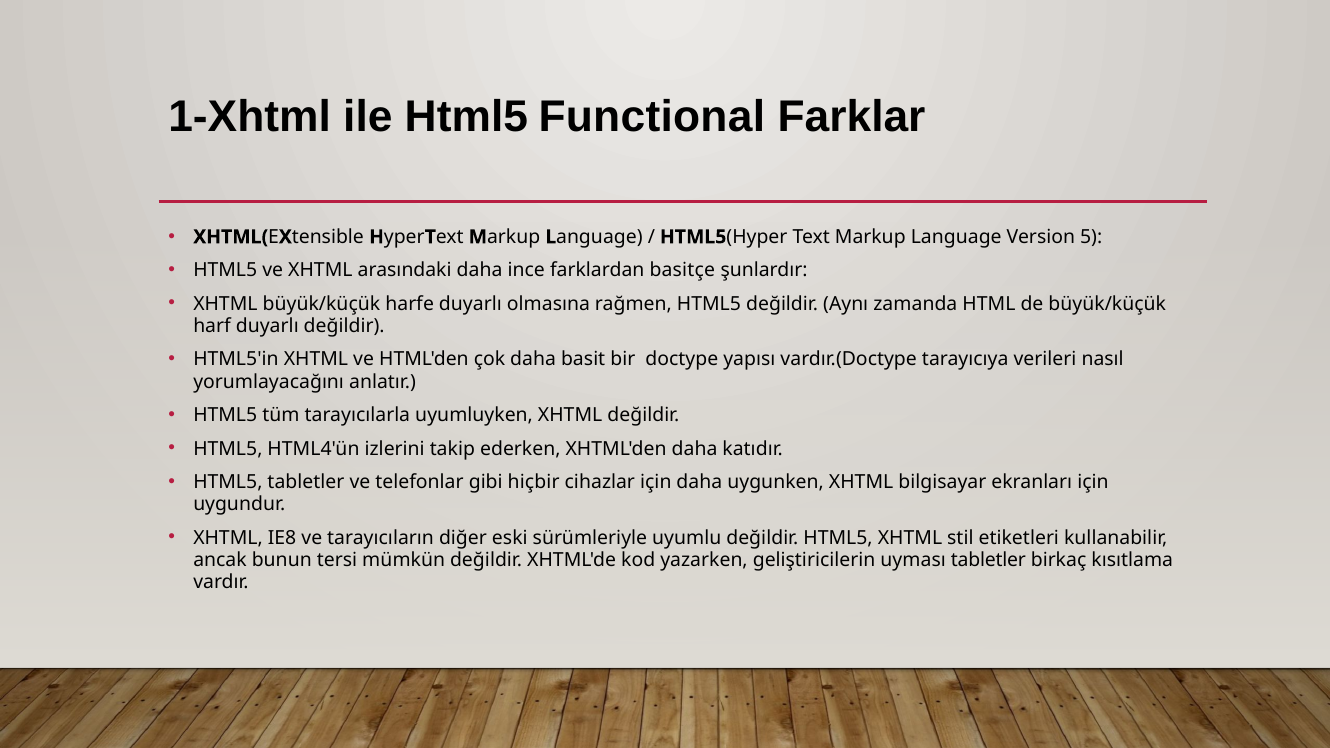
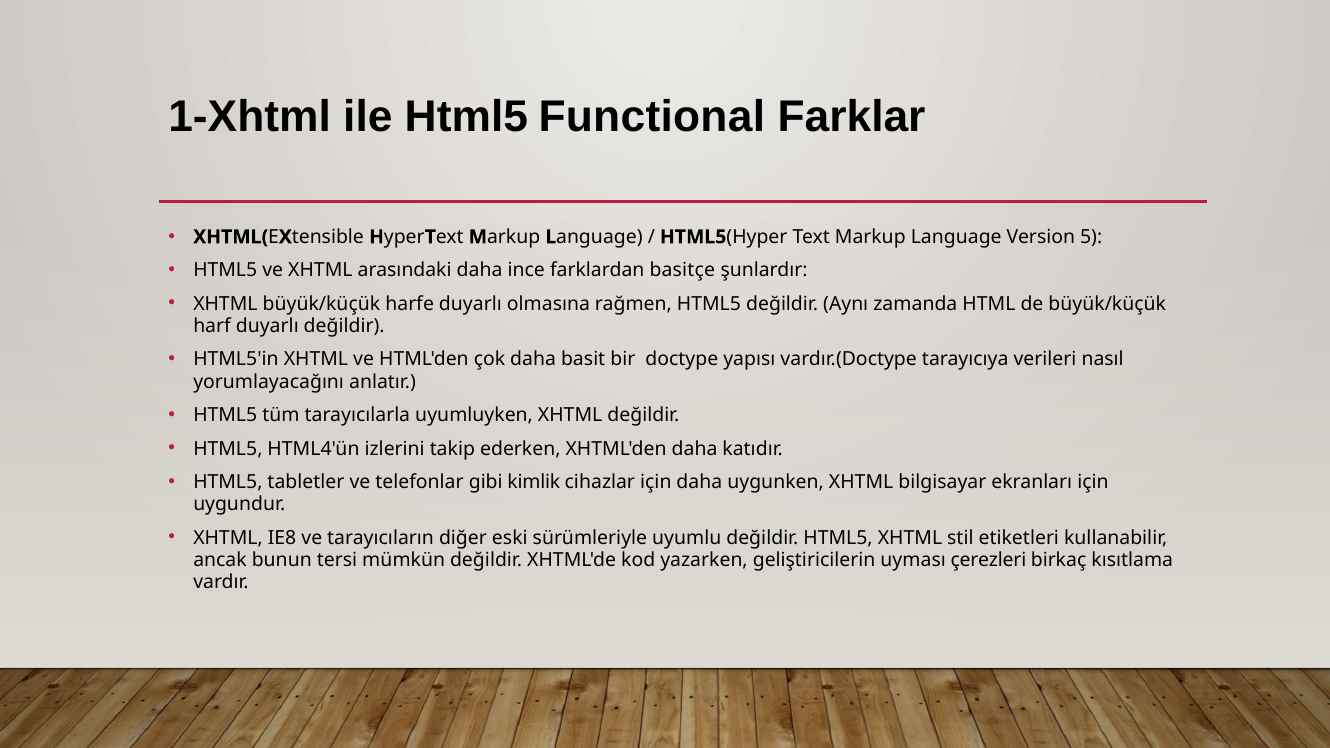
hiçbir: hiçbir -> kimlik
uyması tabletler: tabletler -> çerezleri
